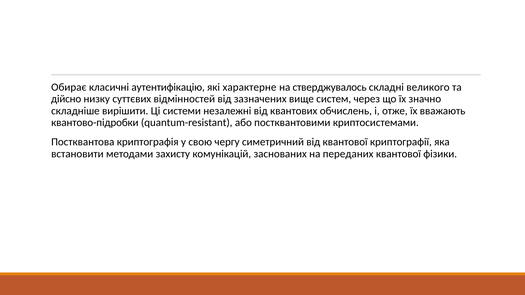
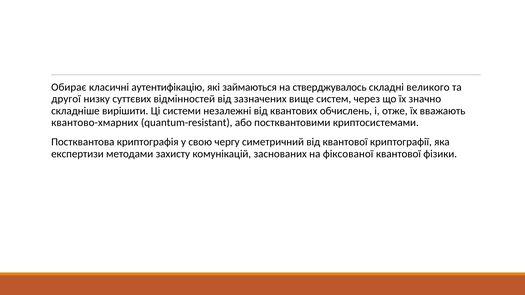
характерне: характерне -> займаються
дійсно: дійсно -> другої
квантово-підробки: квантово-підробки -> квантово-хмарних
встановити: встановити -> експертизи
переданих: переданих -> фіксованої
